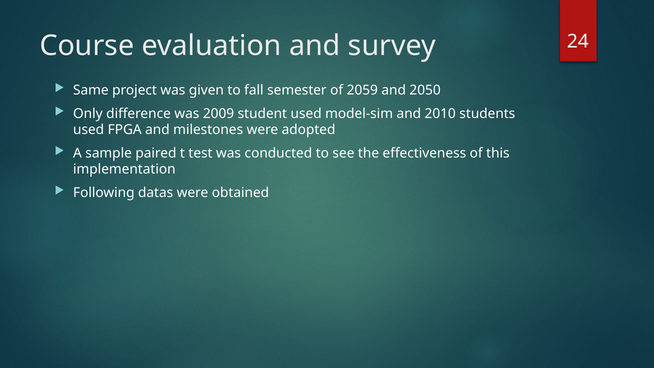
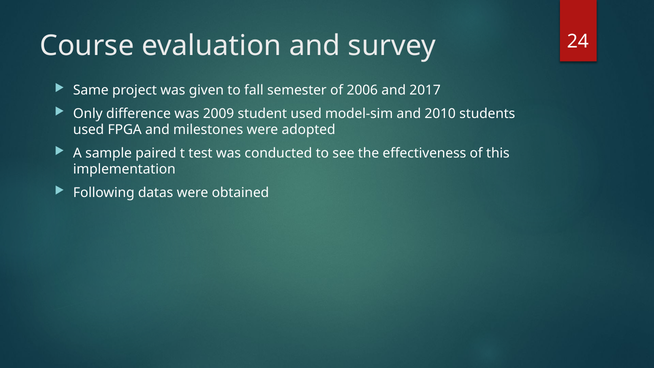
2059: 2059 -> 2006
2050: 2050 -> 2017
